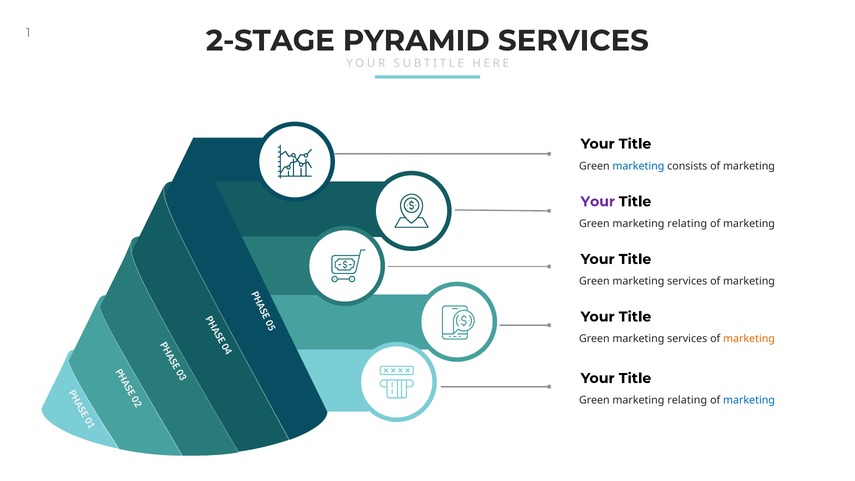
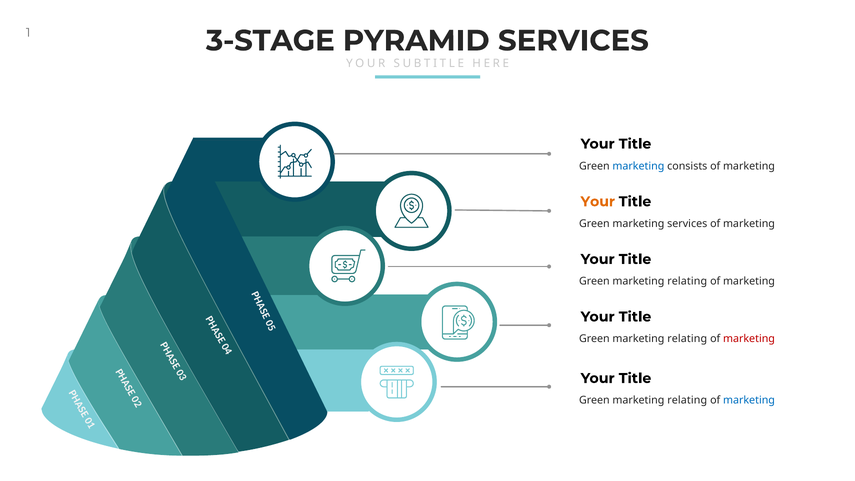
2-STAGE: 2-STAGE -> 3-STAGE
Your at (598, 202) colour: purple -> orange
relating at (687, 224): relating -> services
services at (687, 281): services -> relating
services at (687, 339): services -> relating
marketing at (749, 339) colour: orange -> red
